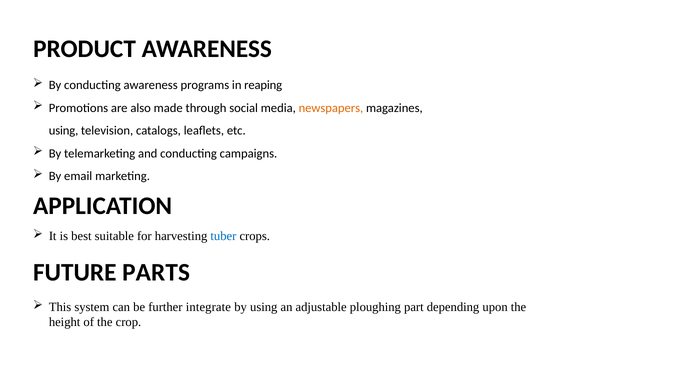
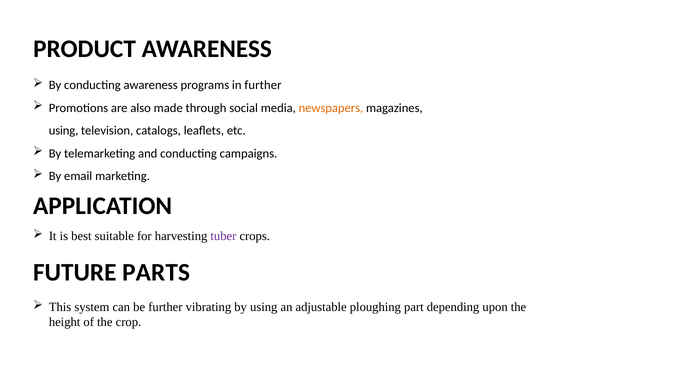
in reaping: reaping -> further
tuber colour: blue -> purple
integrate: integrate -> vibrating
